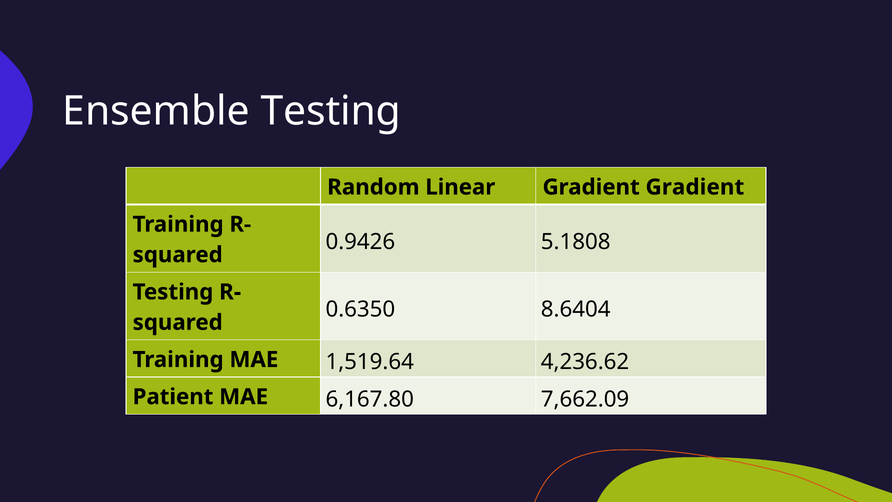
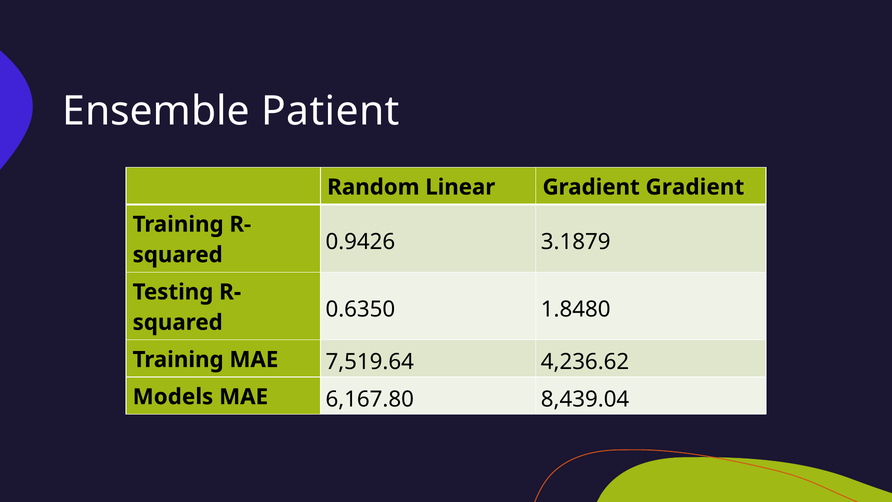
Ensemble Testing: Testing -> Patient
5.1808: 5.1808 -> 3.1879
8.6404: 8.6404 -> 1.8480
1,519.64: 1,519.64 -> 7,519.64
Patient: Patient -> Models
7,662.09: 7,662.09 -> 8,439.04
